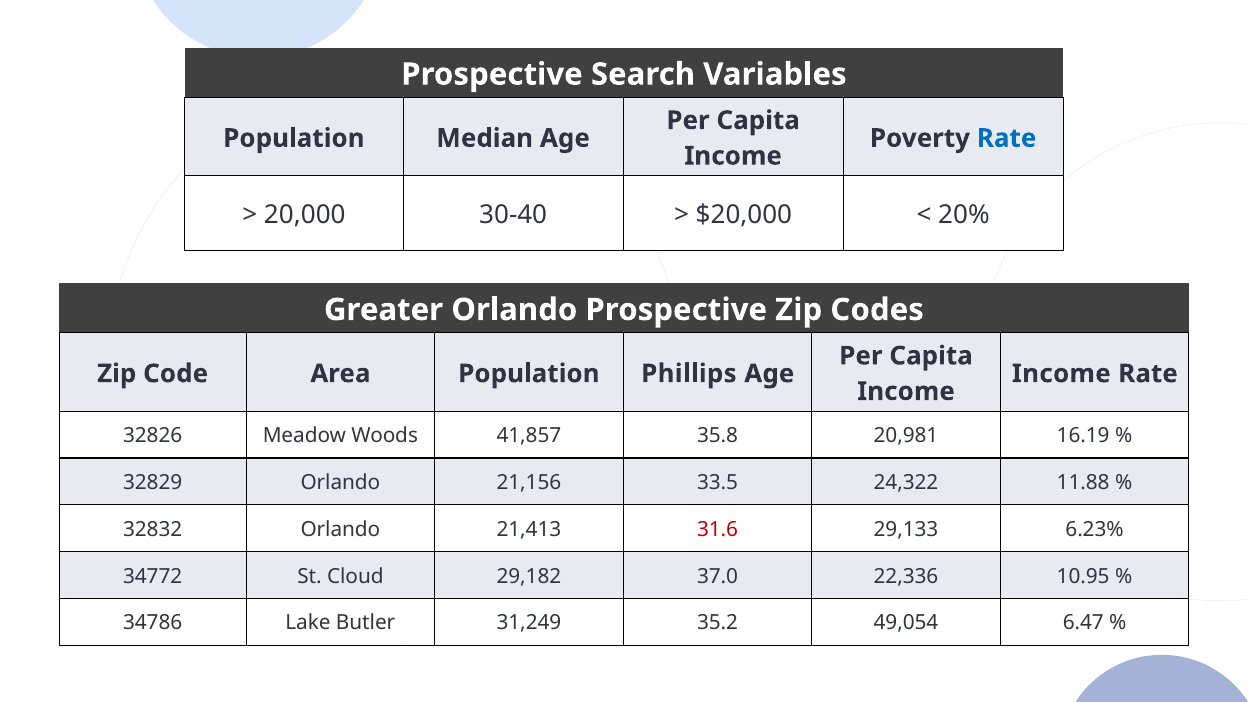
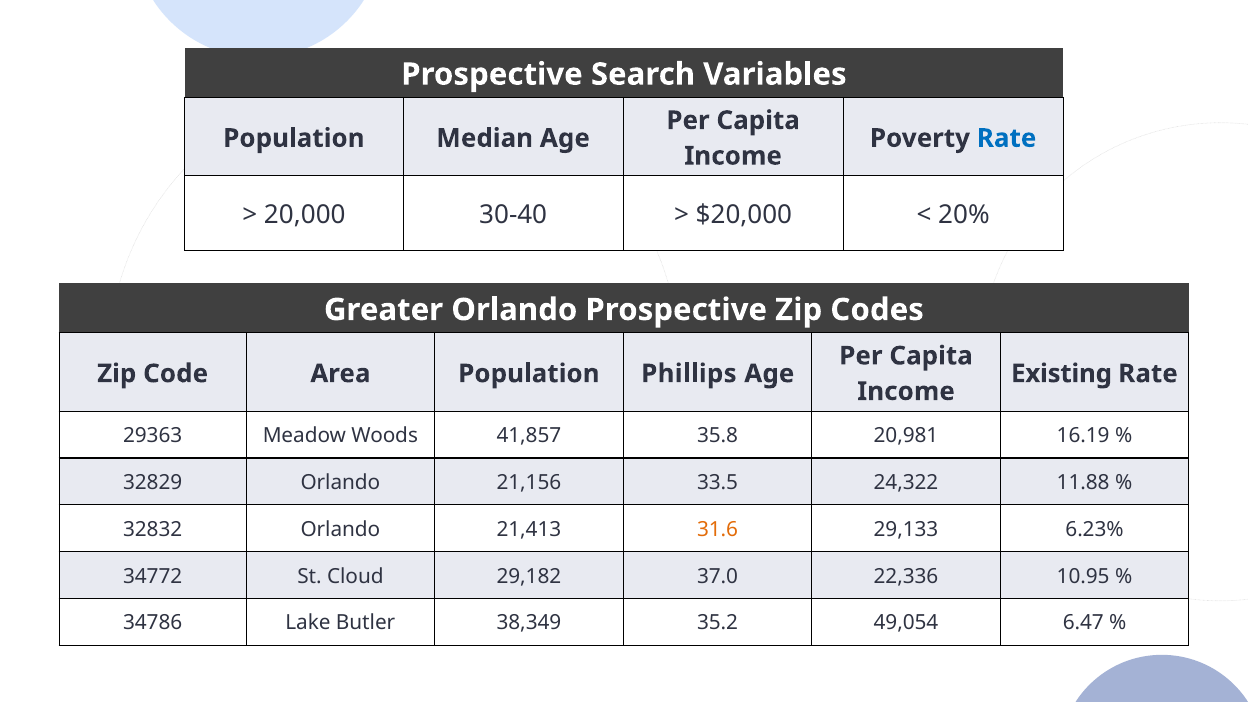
Income at (1061, 374): Income -> Existing
32826: 32826 -> 29363
31.6 colour: red -> orange
31,249: 31,249 -> 38,349
